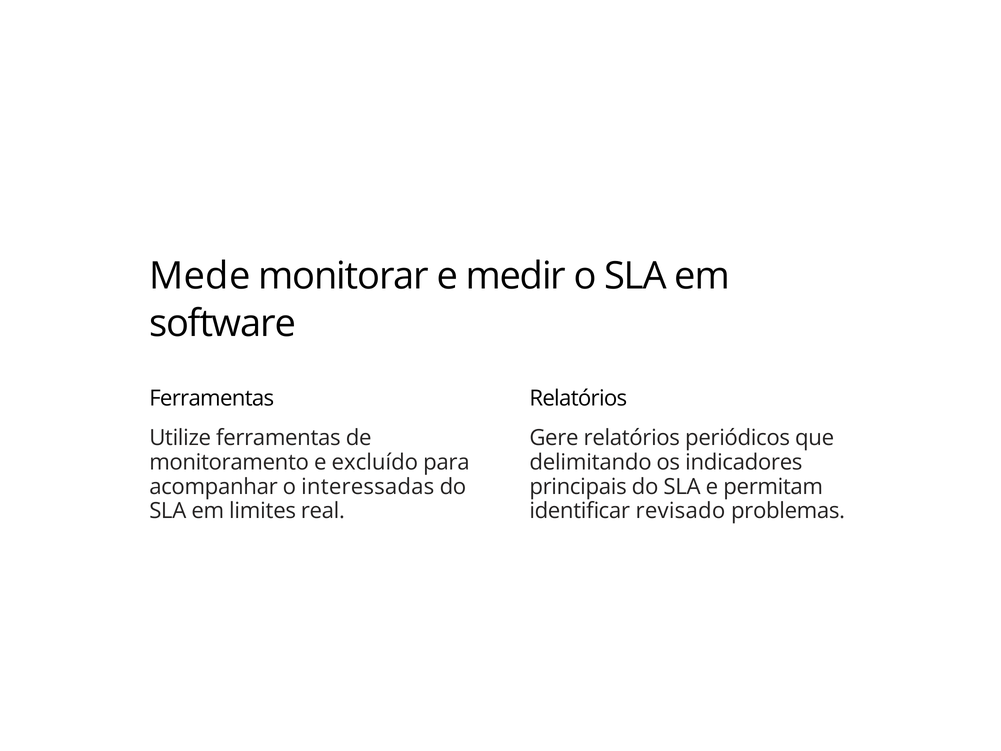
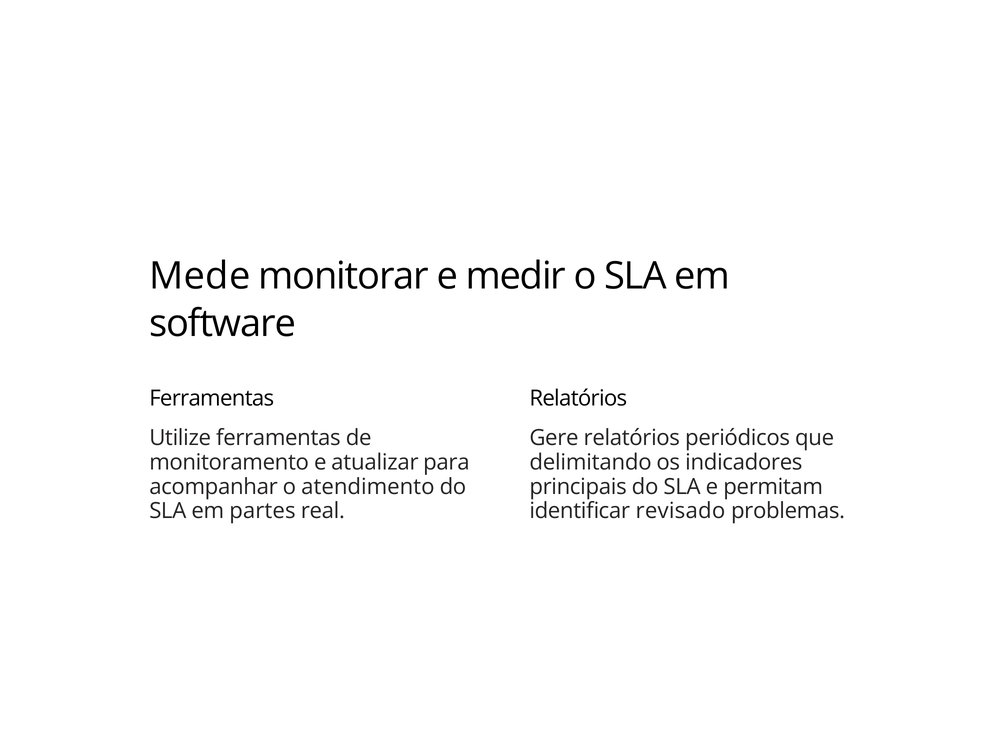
excluído: excluído -> atualizar
interessadas: interessadas -> atendimento
limites: limites -> partes
